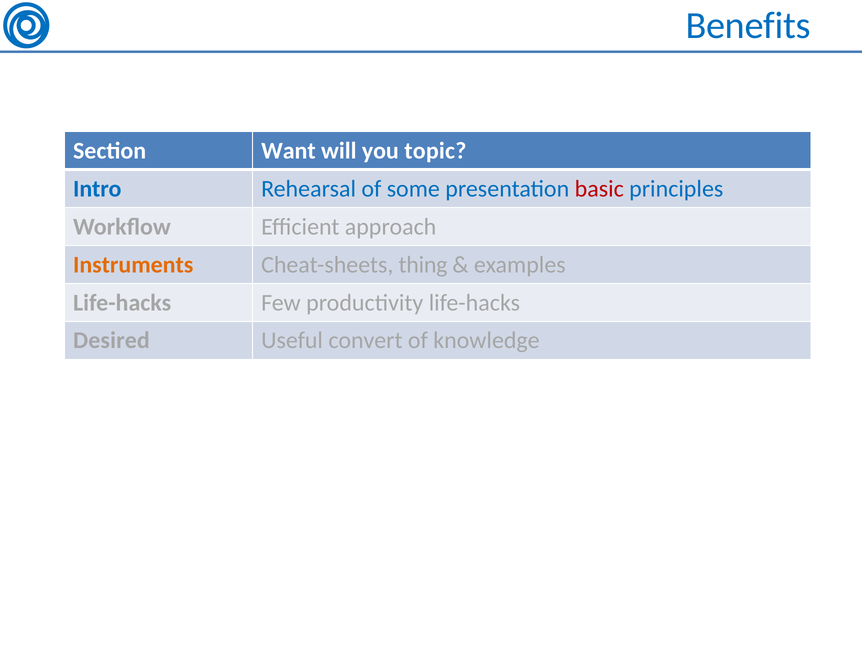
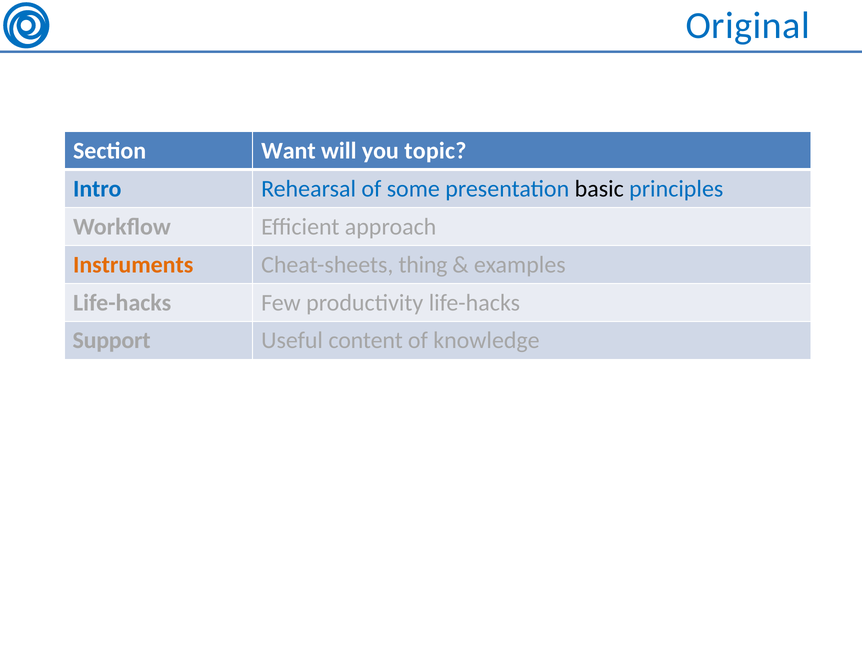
Benefits: Benefits -> Original
basic colour: red -> black
Desired: Desired -> Support
convert: convert -> content
